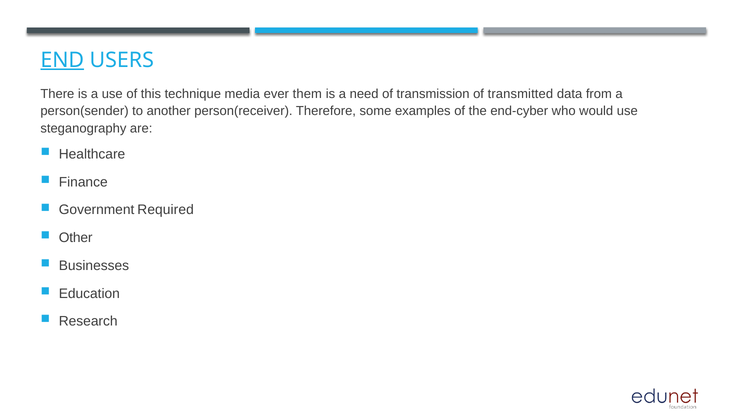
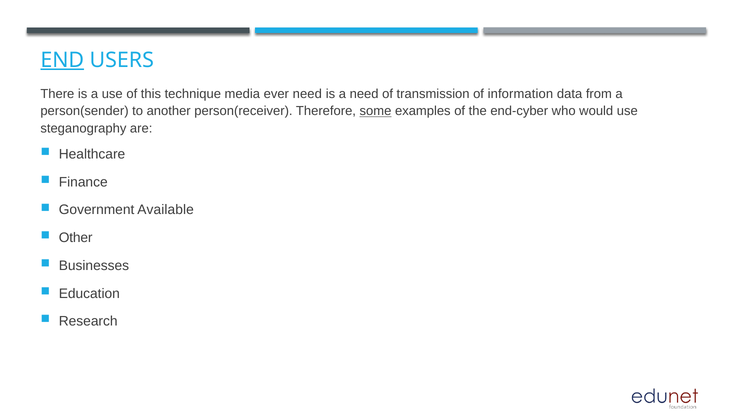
ever them: them -> need
transmitted: transmitted -> information
some underline: none -> present
Required: Required -> Available
